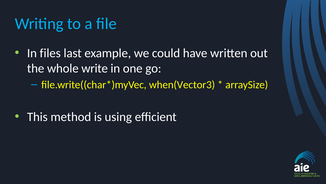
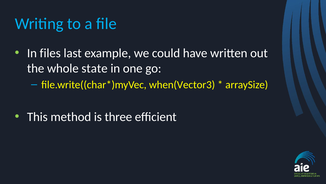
write: write -> state
using: using -> three
